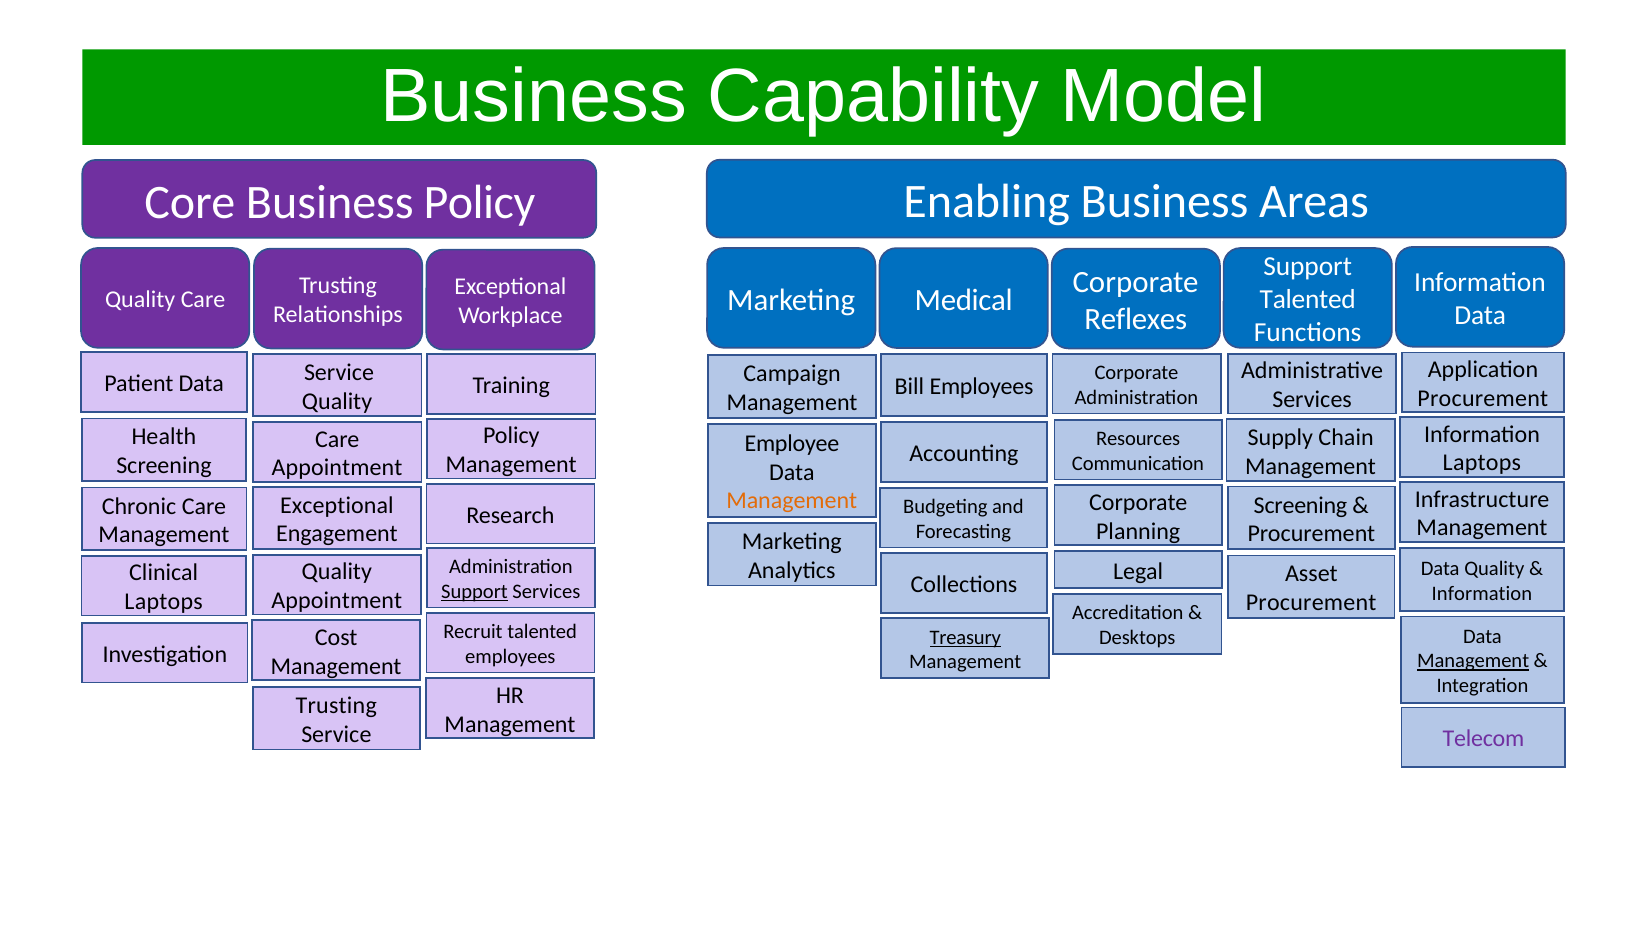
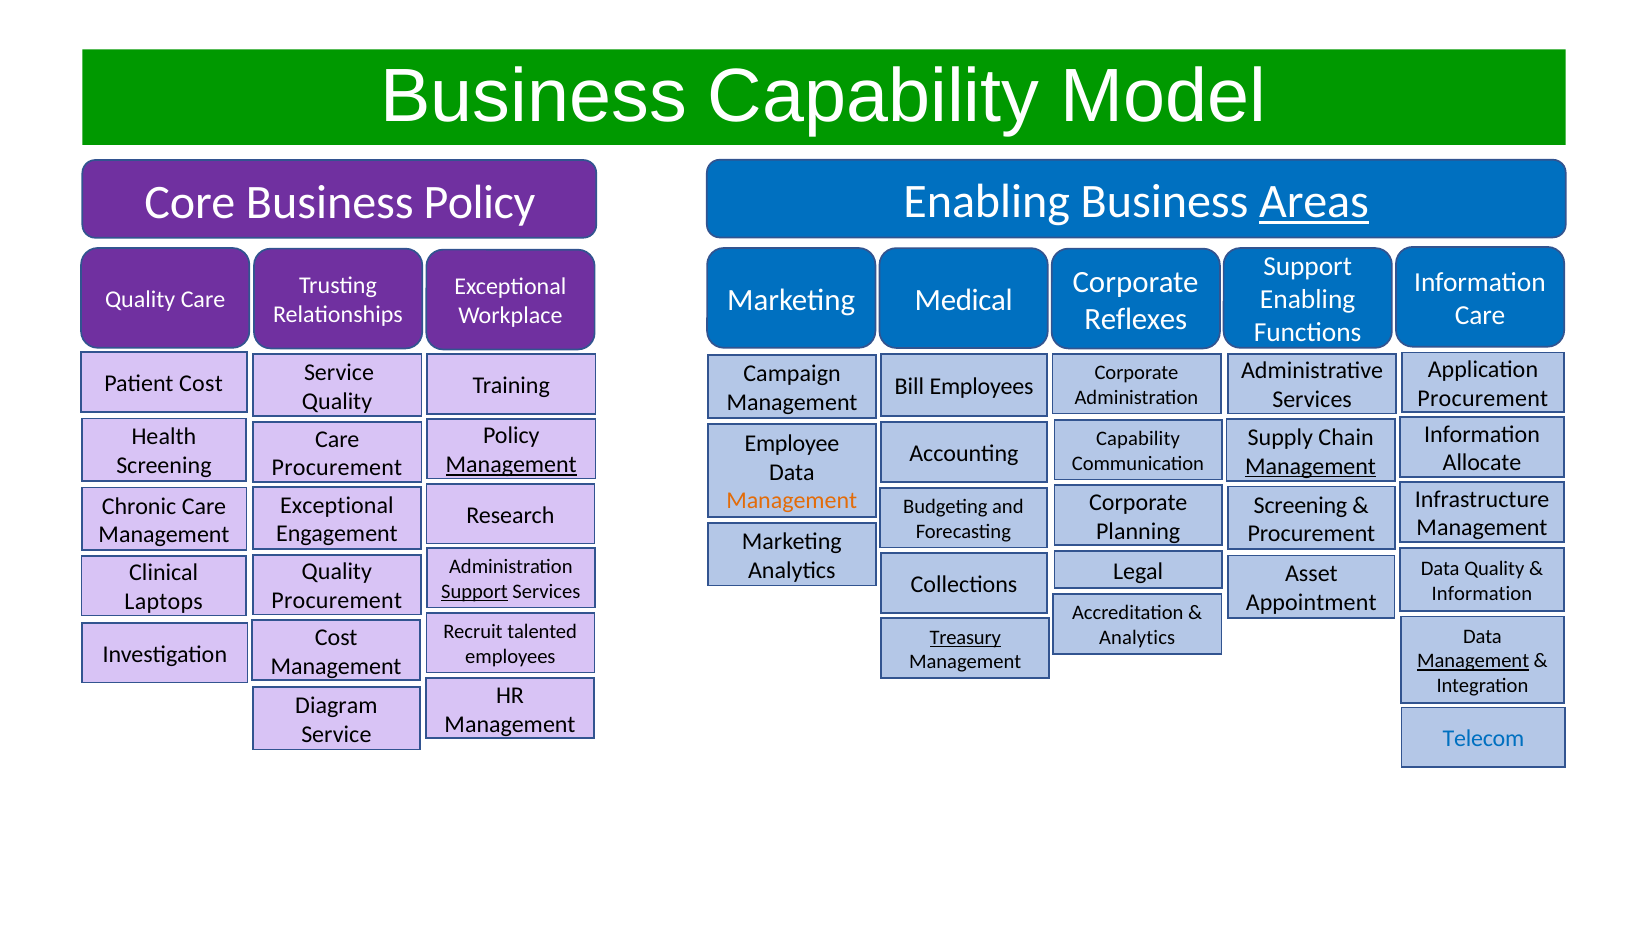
Areas underline: none -> present
Talented at (1308, 300): Talented -> Enabling
Data at (1480, 315): Data -> Care
Patient Data: Data -> Cost
Resources at (1138, 439): Resources -> Capability
Laptops at (1482, 463): Laptops -> Allocate
Management at (511, 465) underline: none -> present
Management at (1311, 466) underline: none -> present
Appointment at (337, 468): Appointment -> Procurement
Appointment at (337, 601): Appointment -> Procurement
Procurement at (1311, 603): Procurement -> Appointment
Desktops at (1137, 638): Desktops -> Analytics
Trusting at (336, 706): Trusting -> Diagram
Telecom colour: purple -> blue
